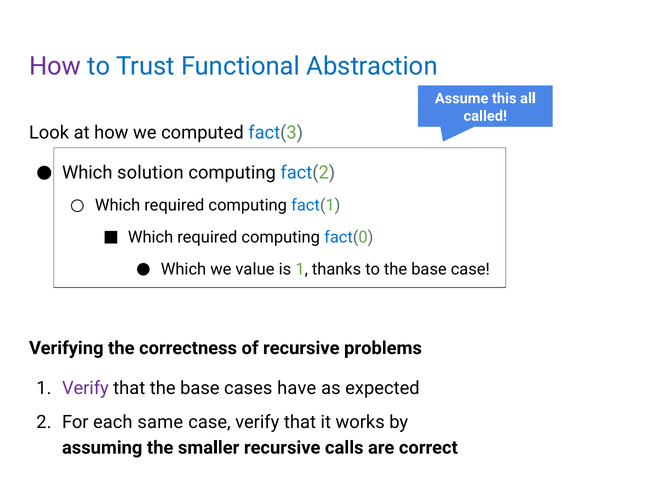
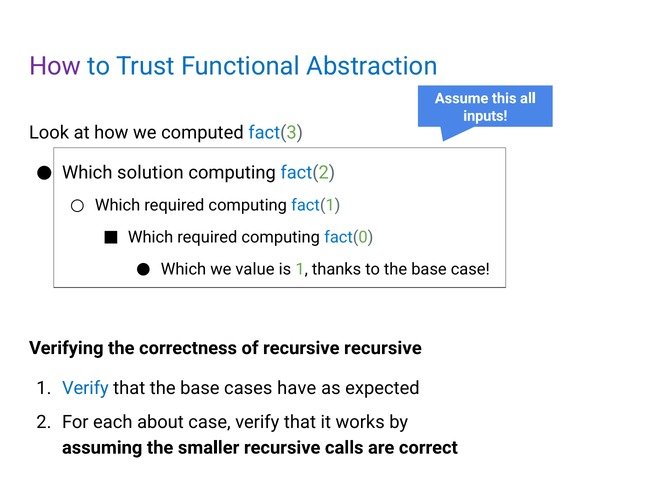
called: called -> inputs
recursive problems: problems -> recursive
Verify at (85, 388) colour: purple -> blue
same: same -> about
